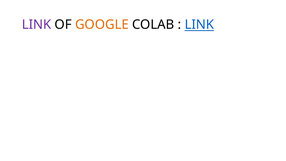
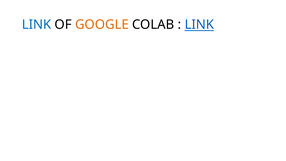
LINK at (36, 25) colour: purple -> blue
